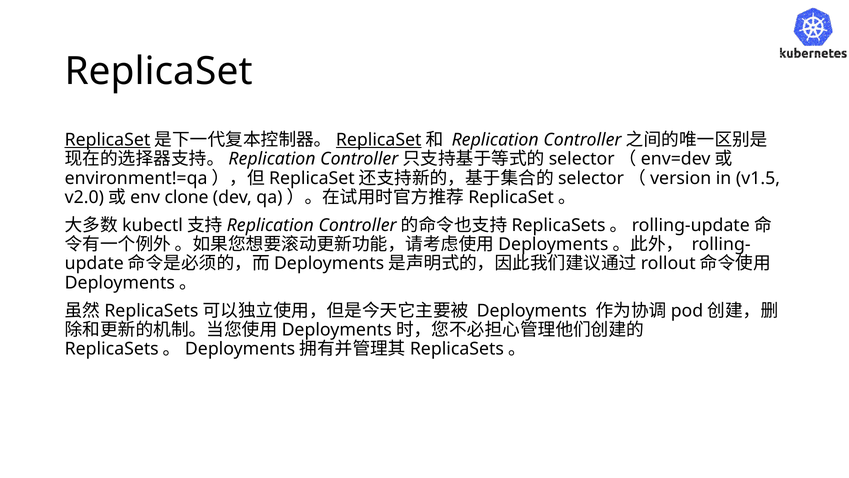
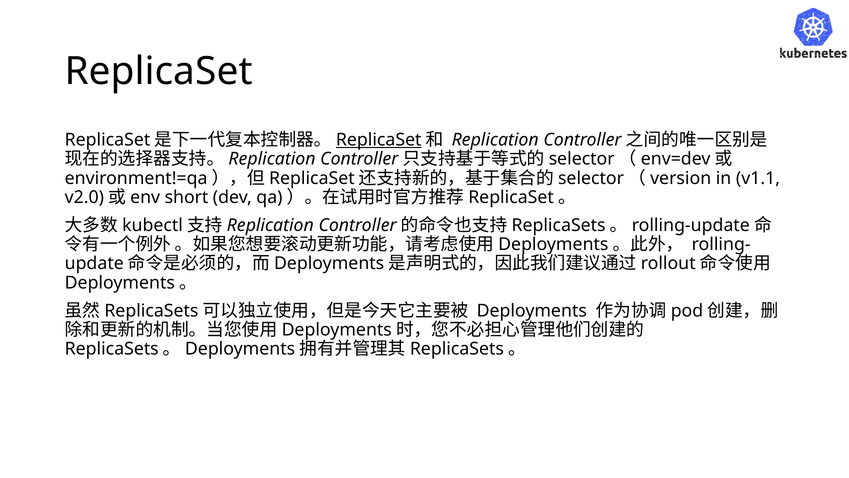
ReplicaSet at (107, 140) underline: present -> none
v1.5: v1.5 -> v1.1
clone: clone -> short
